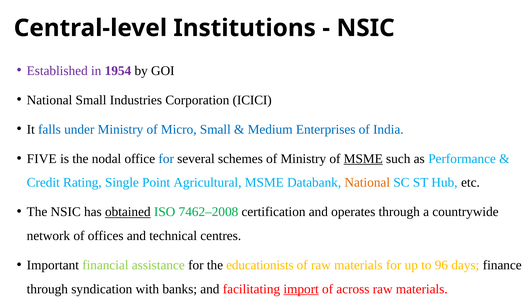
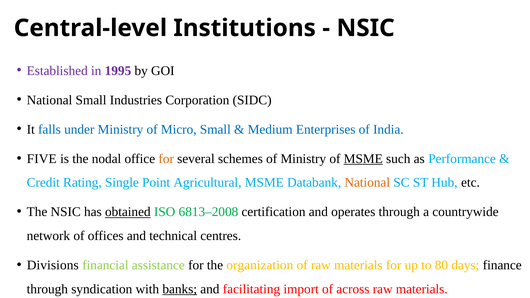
1954: 1954 -> 1995
ICICI: ICICI -> SIDC
for at (166, 159) colour: blue -> orange
7462–2008: 7462–2008 -> 6813–2008
Important: Important -> Divisions
educationists: educationists -> organization
96: 96 -> 80
banks underline: none -> present
import underline: present -> none
